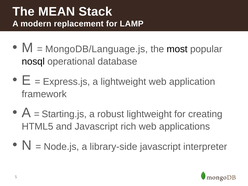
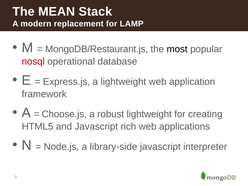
MongoDB/Language.js: MongoDB/Language.js -> MongoDB/Restaurant.js
nosql colour: black -> red
Starting.js: Starting.js -> Choose.js
